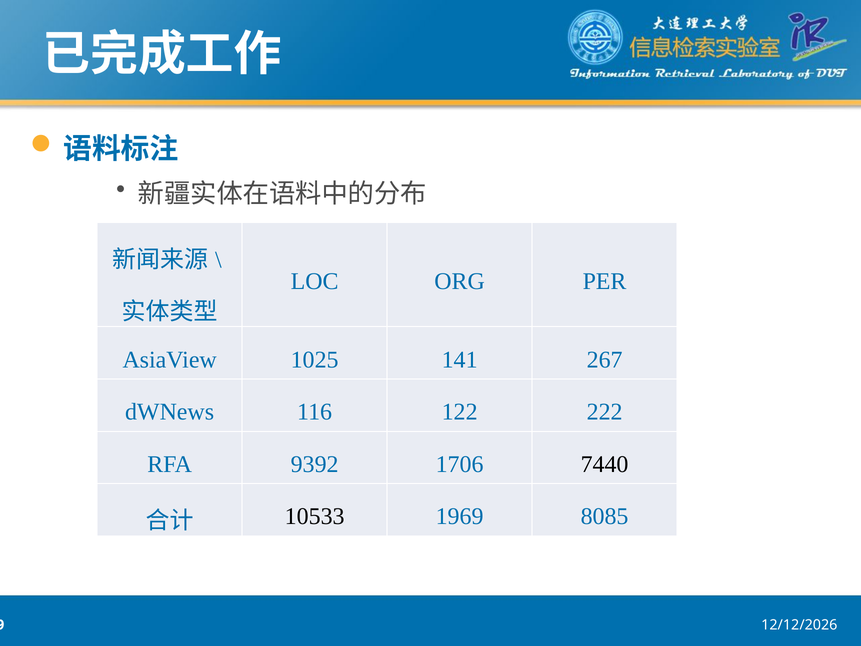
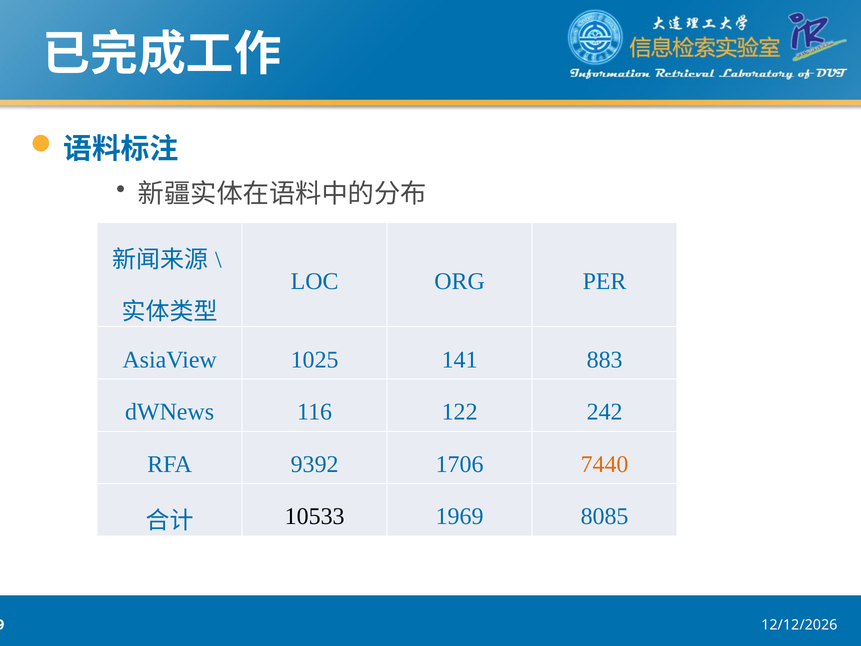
267: 267 -> 883
222: 222 -> 242
7440 colour: black -> orange
